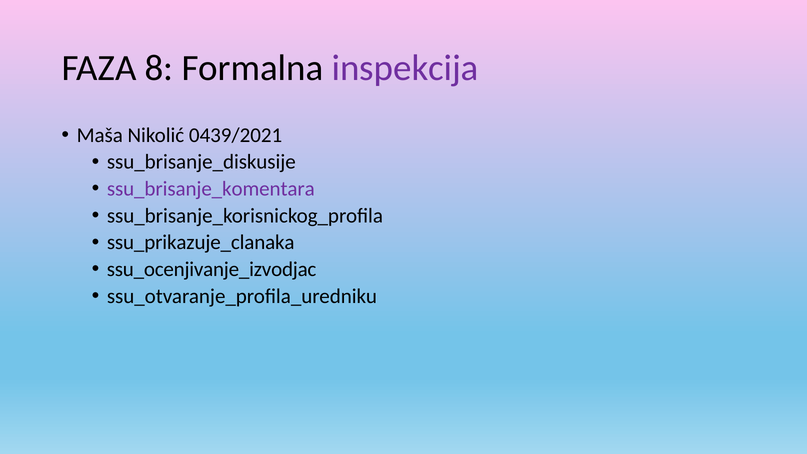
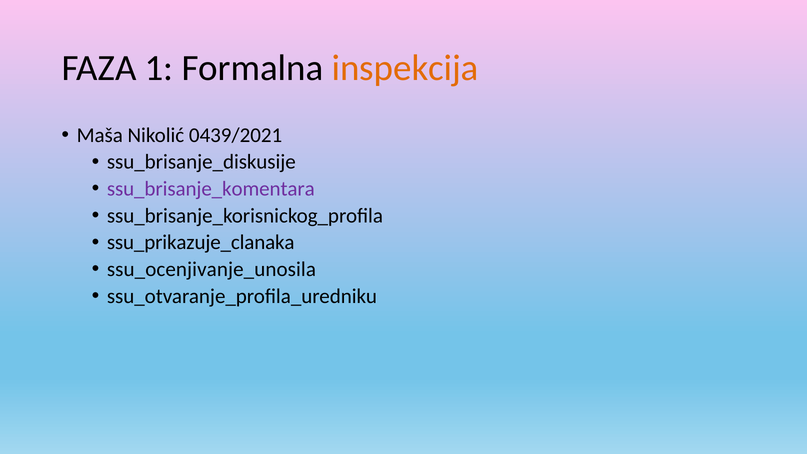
8: 8 -> 1
inspekcija colour: purple -> orange
ssu_ocenjivanje_izvodjac: ssu_ocenjivanje_izvodjac -> ssu_ocenjivanje_unosila
